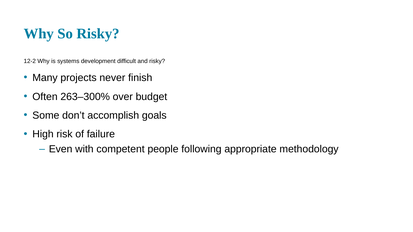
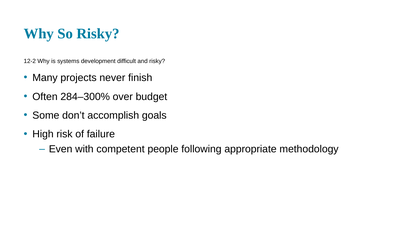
263–300%: 263–300% -> 284–300%
